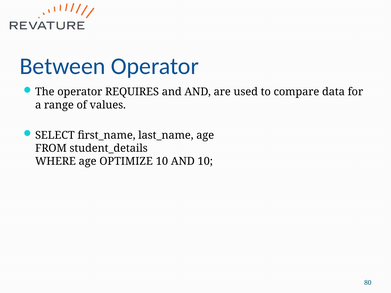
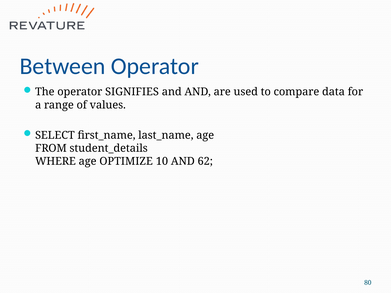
REQUIRES: REQUIRES -> SIGNIFIES
AND 10: 10 -> 62
